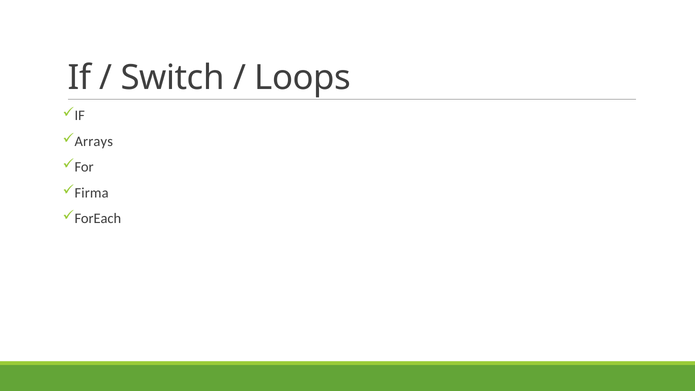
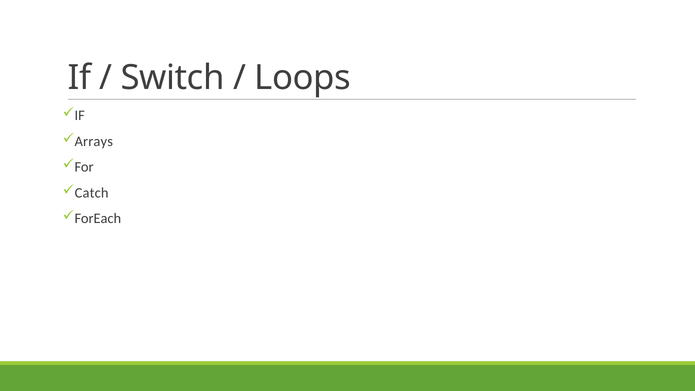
Firma: Firma -> Catch
